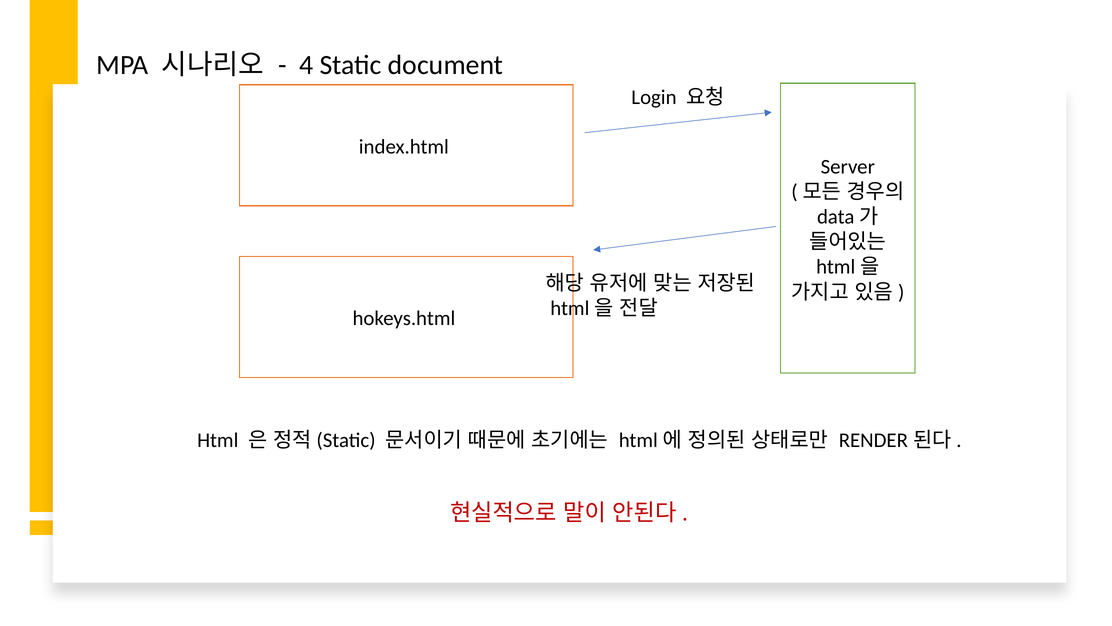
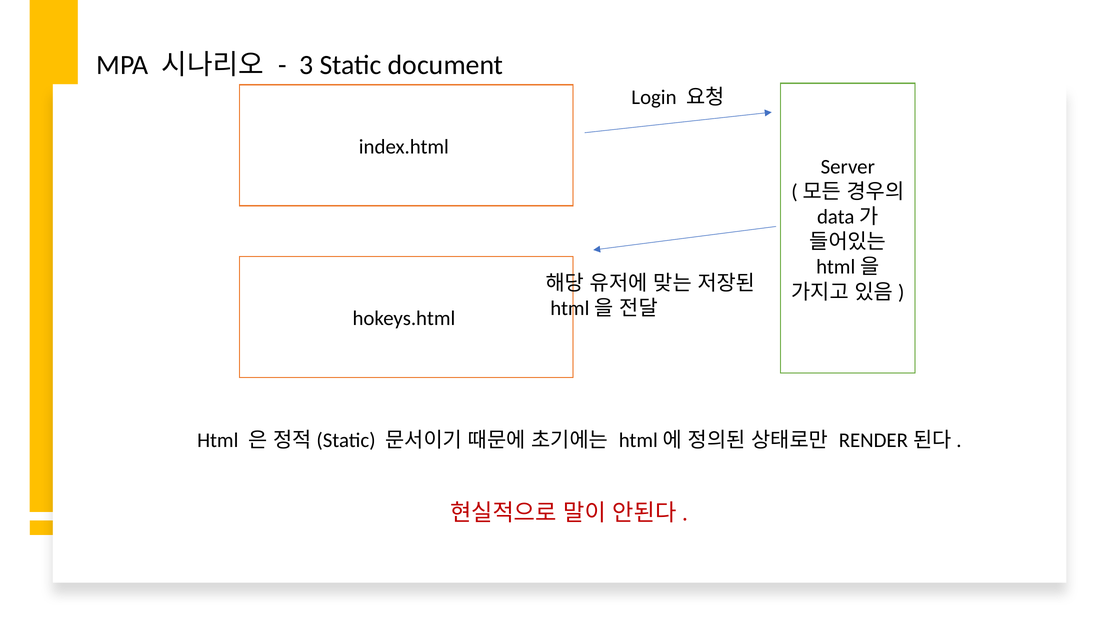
4: 4 -> 3
